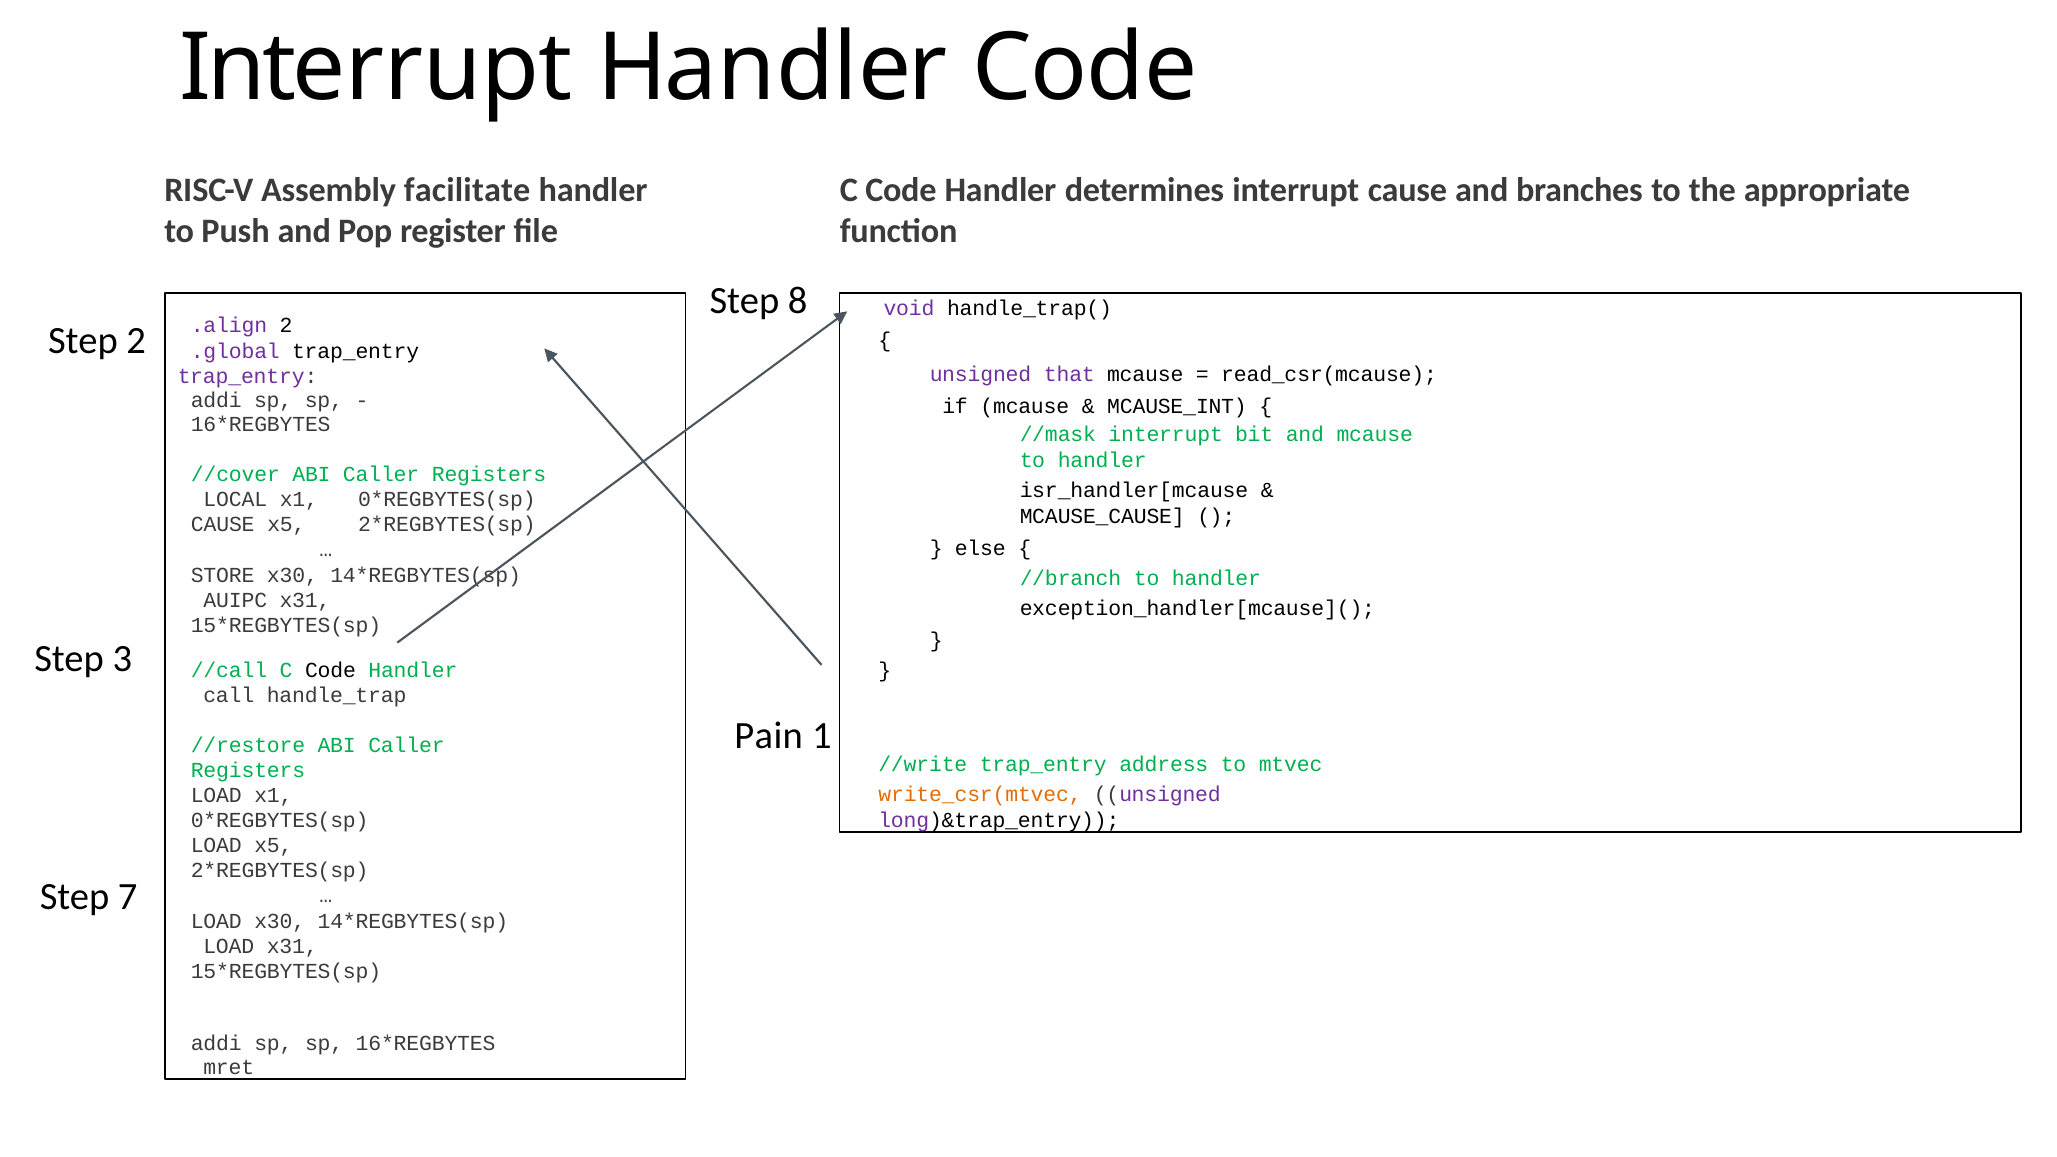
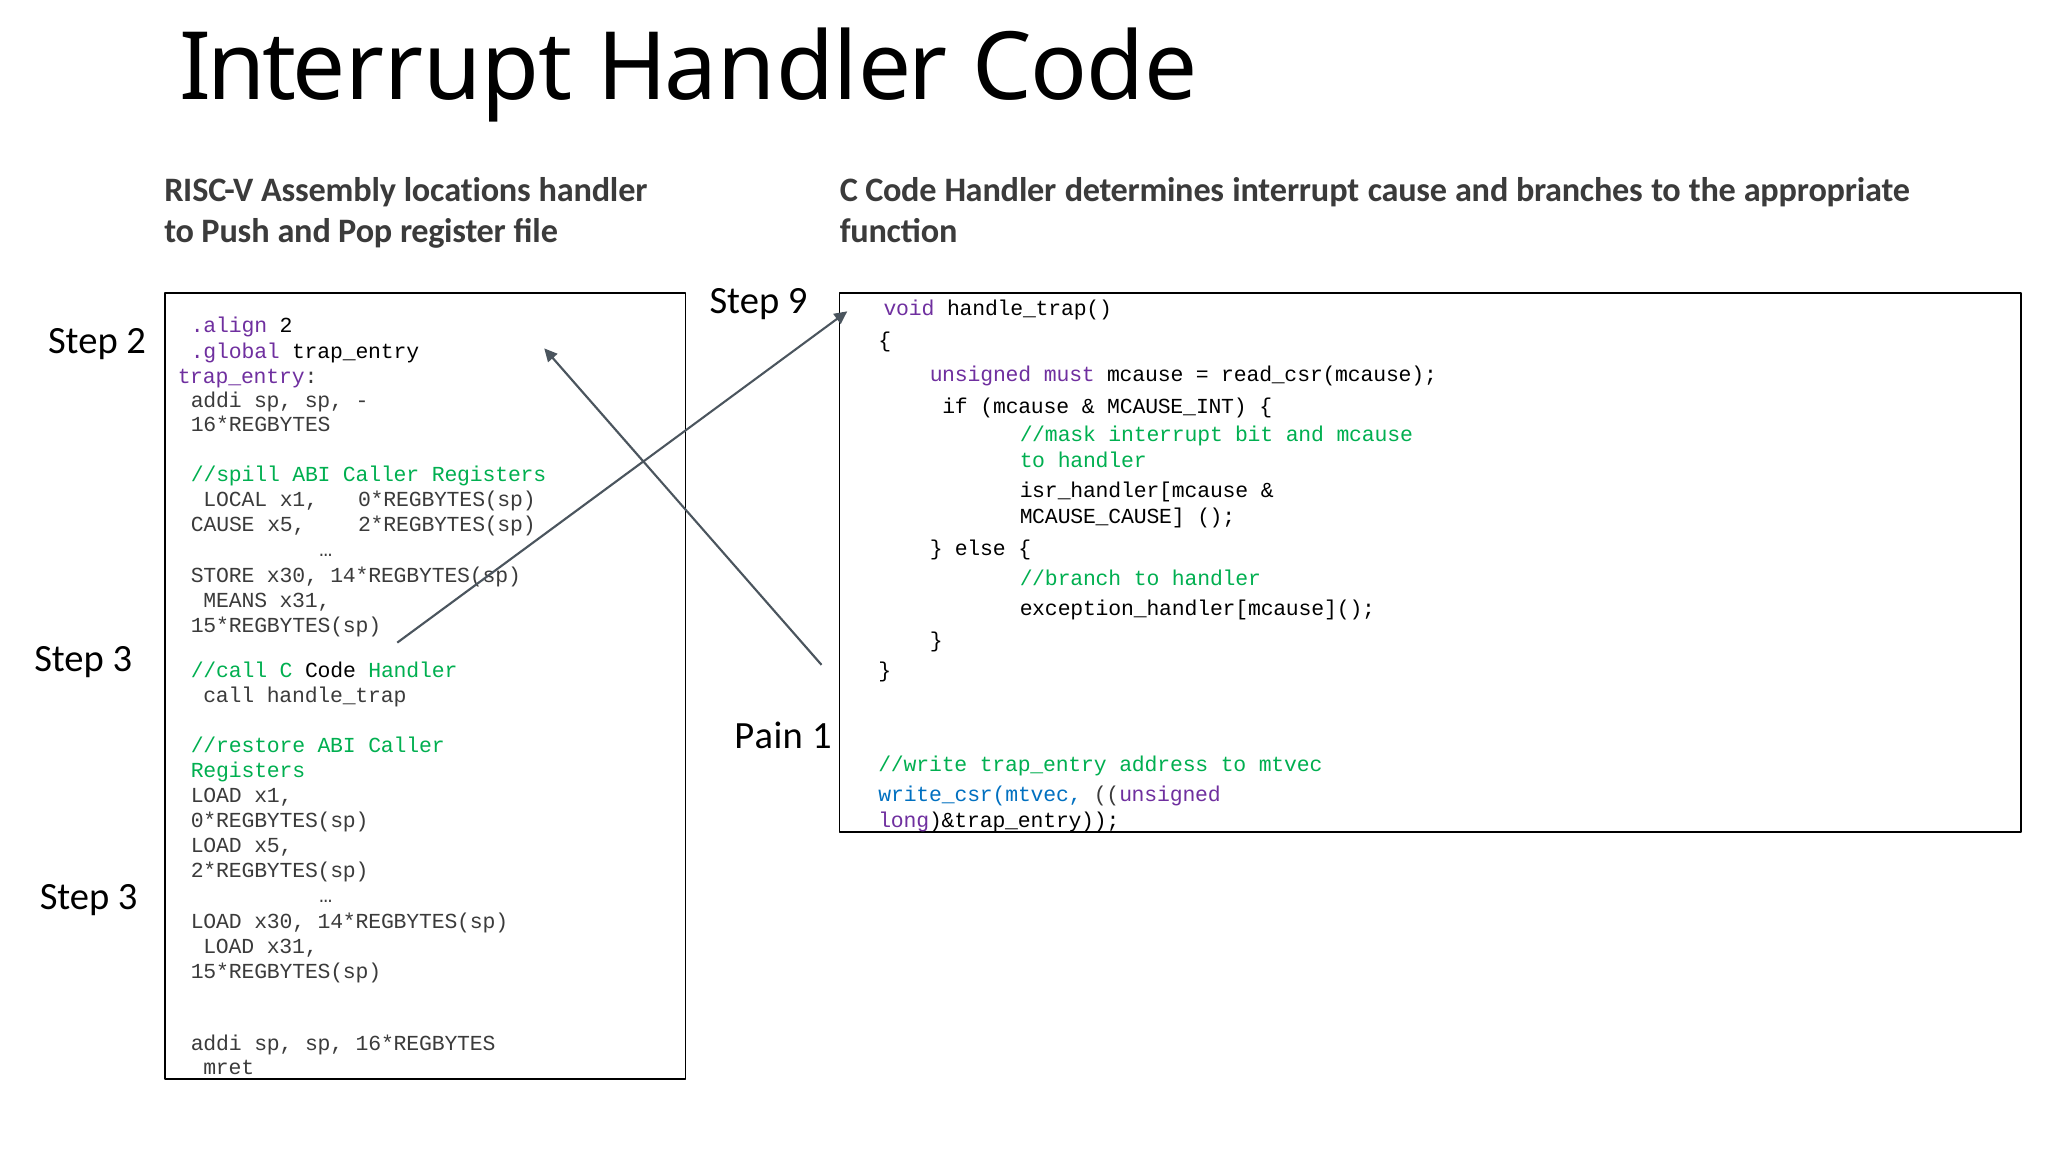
facilitate: facilitate -> locations
8: 8 -> 9
that: that -> must
//cover: //cover -> //spill
AUIPC: AUIPC -> MEANS
write_csr(mtvec colour: orange -> blue
7 at (128, 897): 7 -> 3
